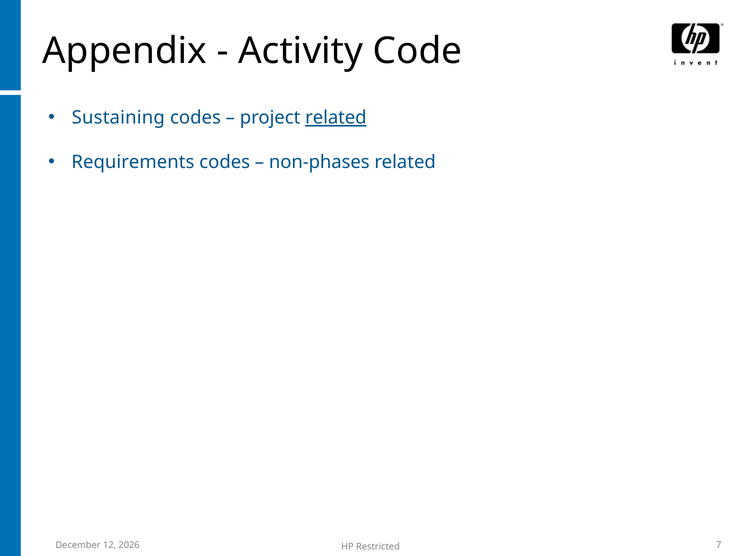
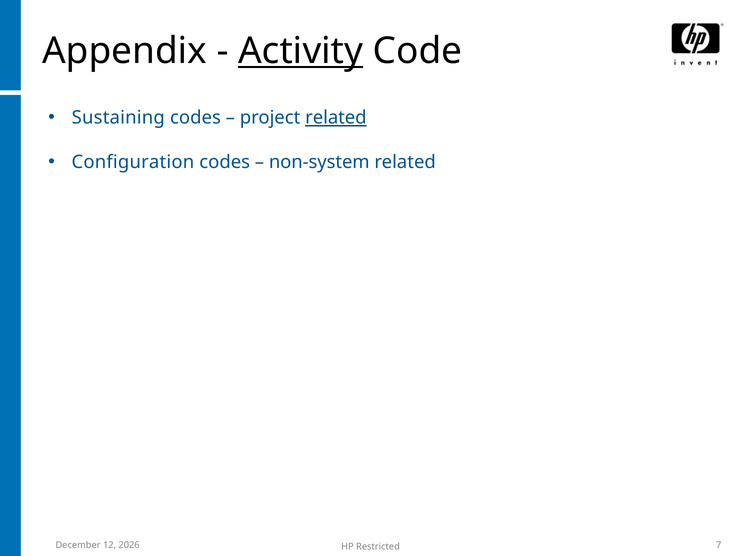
Activity underline: none -> present
Requirements: Requirements -> Configuration
non-phases: non-phases -> non-system
